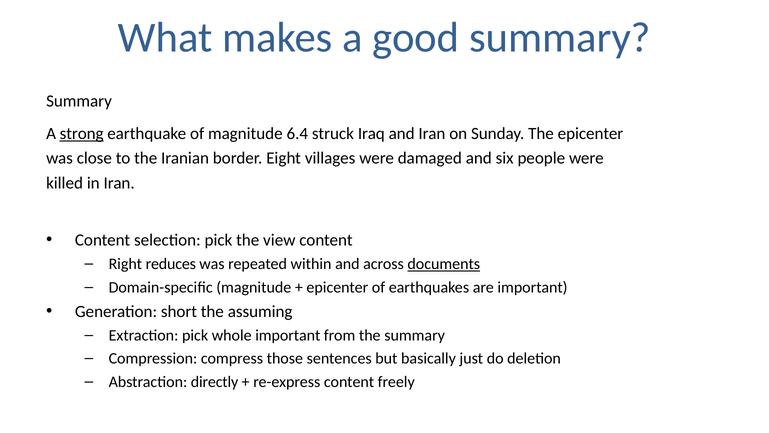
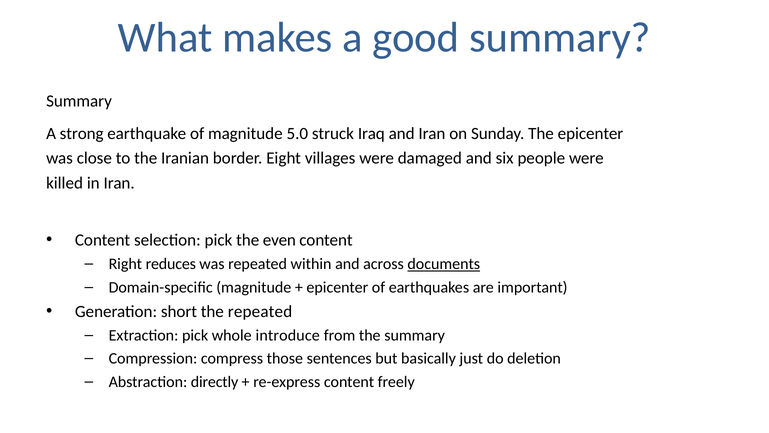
strong underline: present -> none
6.4: 6.4 -> 5.0
view: view -> even
the assuming: assuming -> repeated
whole important: important -> introduce
